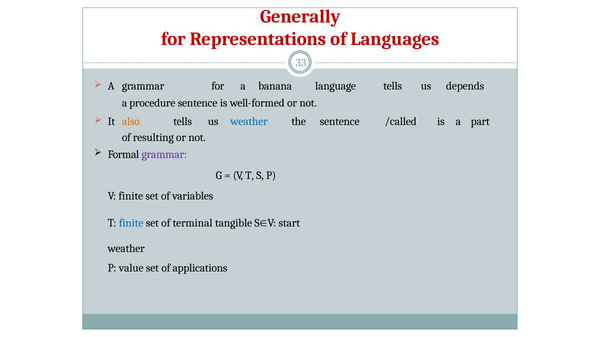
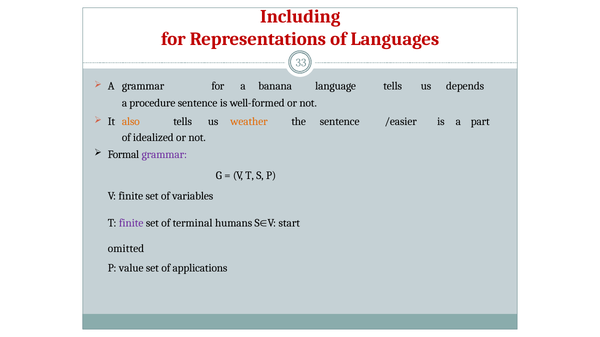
Generally: Generally -> Including
weather at (249, 122) colour: blue -> orange
/called: /called -> /easier
resulting: resulting -> idealized
finite at (131, 223) colour: blue -> purple
tangible: tangible -> humans
weather at (126, 249): weather -> omitted
